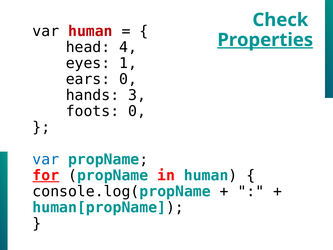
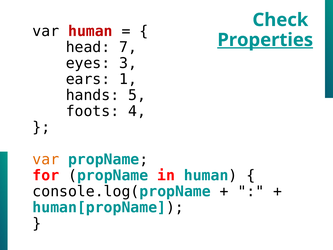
4: 4 -> 7
1: 1 -> 3
ears 0: 0 -> 1
3: 3 -> 5
foots 0: 0 -> 4
var at (46, 159) colour: blue -> orange
for underline: present -> none
